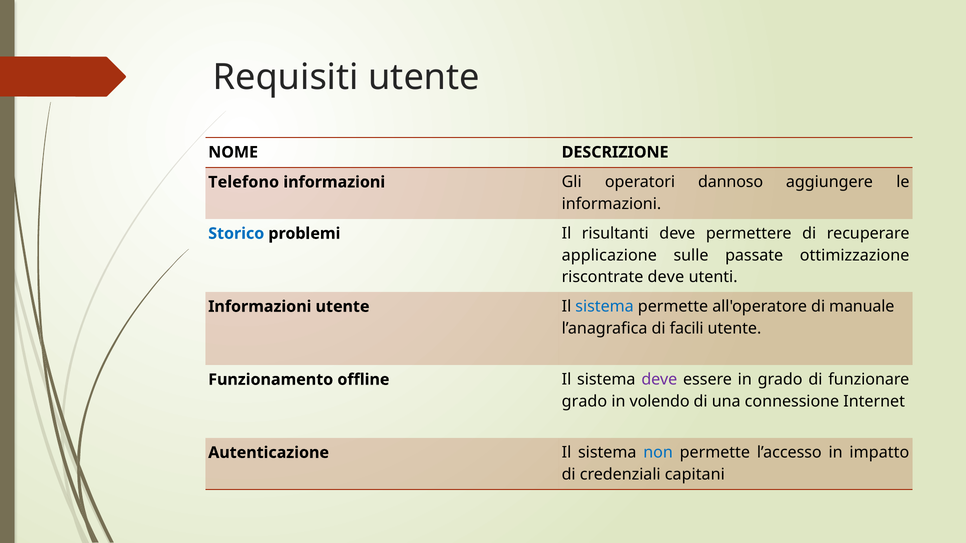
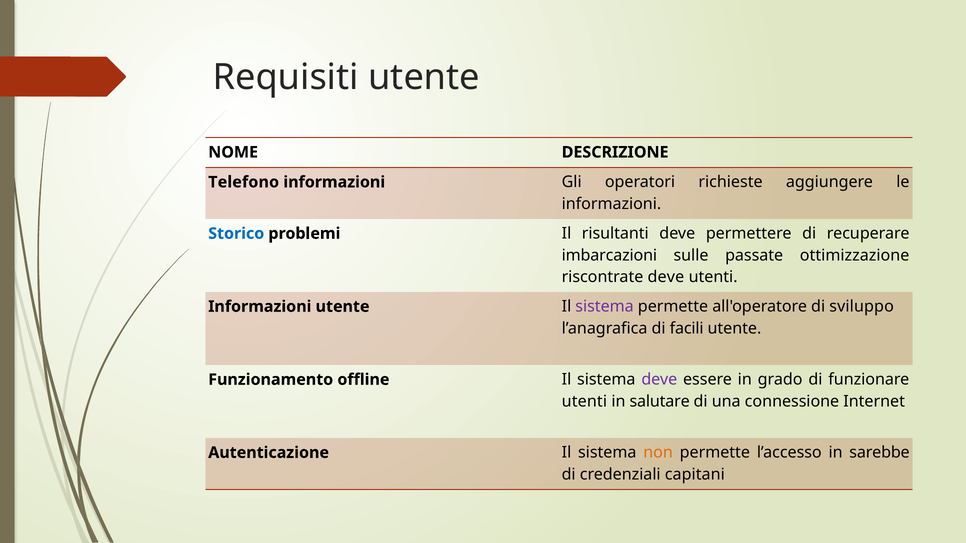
dannoso: dannoso -> richieste
applicazione: applicazione -> imbarcazioni
sistema at (605, 307) colour: blue -> purple
manuale: manuale -> sviluppo
grado at (584, 402): grado -> utenti
volendo: volendo -> salutare
non colour: blue -> orange
impatto: impatto -> sarebbe
